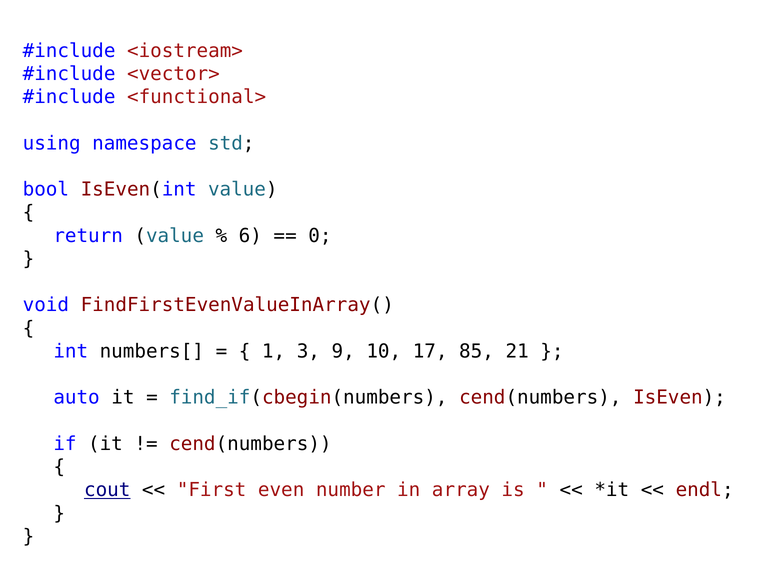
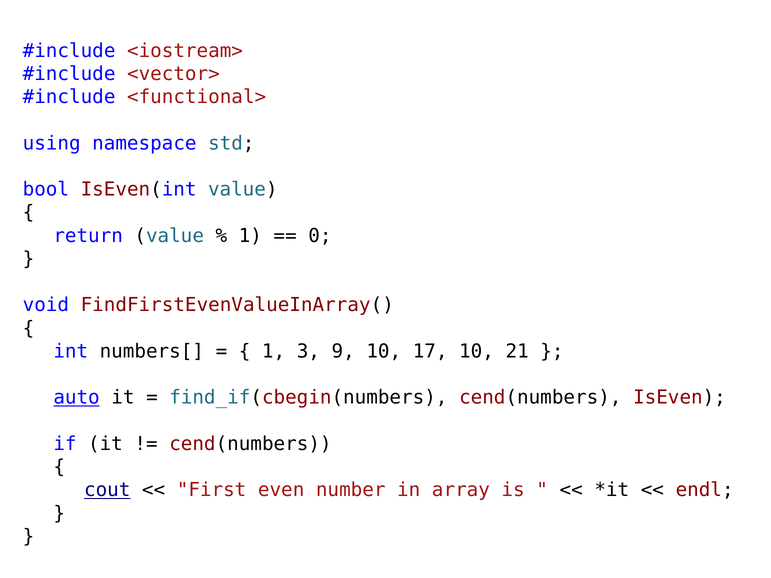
6 at (250, 236): 6 -> 1
17 85: 85 -> 10
auto underline: none -> present
